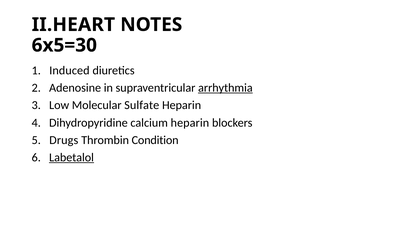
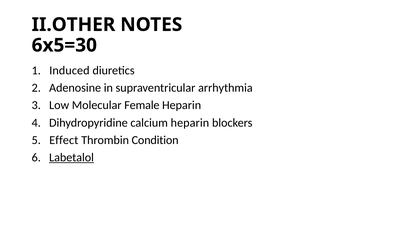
II.HEART: II.HEART -> II.OTHER
arrhythmia underline: present -> none
Sulfate: Sulfate -> Female
Drugs: Drugs -> Effect
